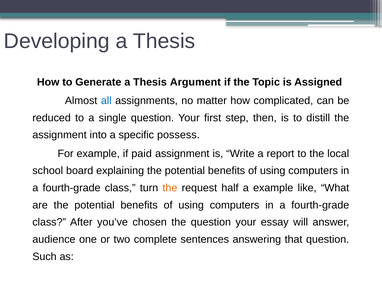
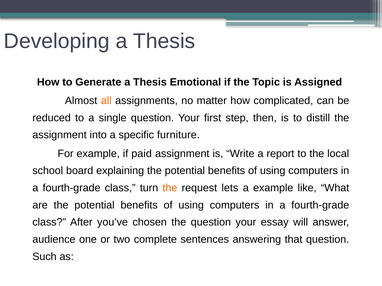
Argument: Argument -> Emotional
all colour: blue -> orange
possess: possess -> furniture
half: half -> lets
